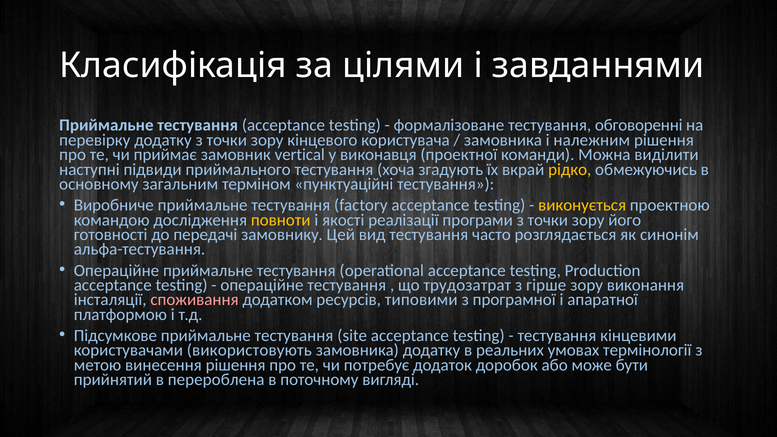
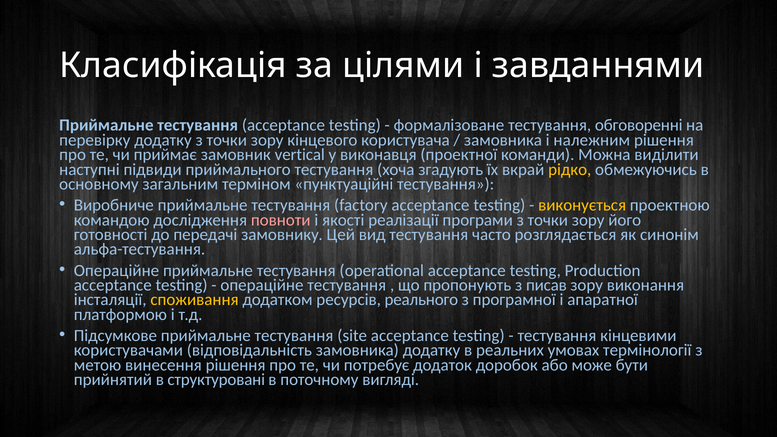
повноти colour: yellow -> pink
трудозатрат: трудозатрат -> пропонують
гірше: гірше -> писав
споживання colour: pink -> yellow
типовими: типовими -> реального
використовують: використовують -> відповідальність
перероблена: перероблена -> структуровані
